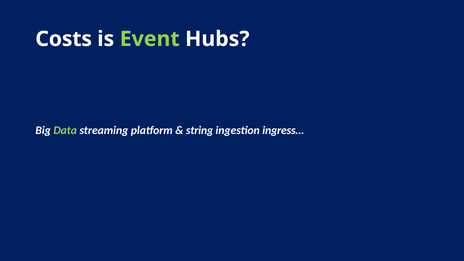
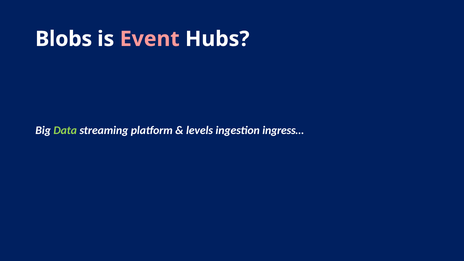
Costs: Costs -> Blobs
Event colour: light green -> pink
string: string -> levels
